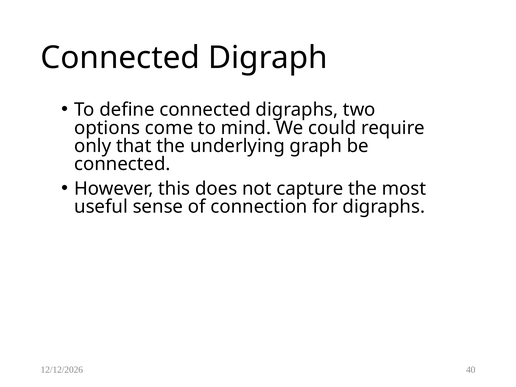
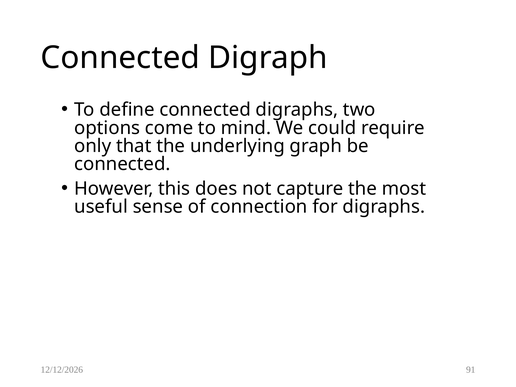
40: 40 -> 91
